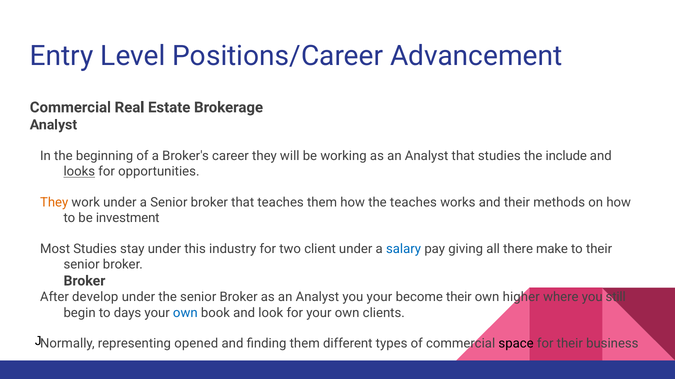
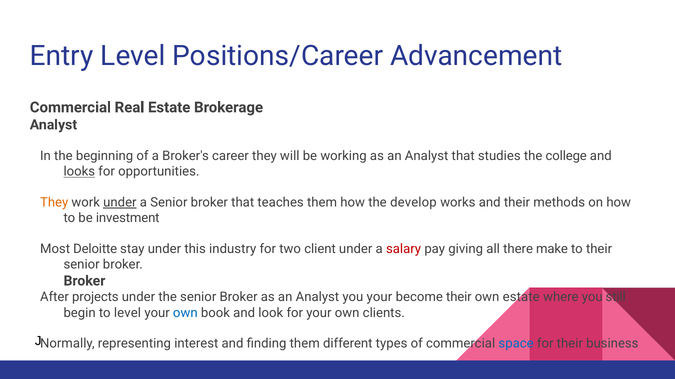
include: include -> college
under at (120, 203) underline: none -> present
the teaches: teaches -> develop
Most Studies: Studies -> Deloitte
salary colour: blue -> red
develop: develop -> projects
own higher: higher -> estate
to days: days -> level
opened: opened -> interest
space colour: black -> blue
